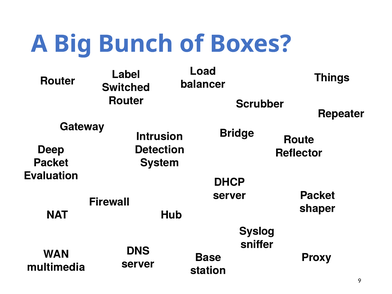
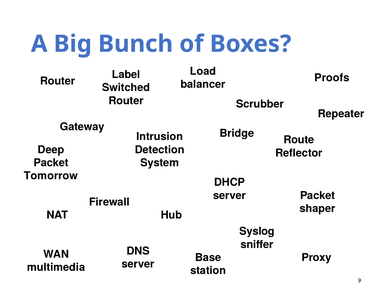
Things: Things -> Proofs
Evaluation: Evaluation -> Tomorrow
